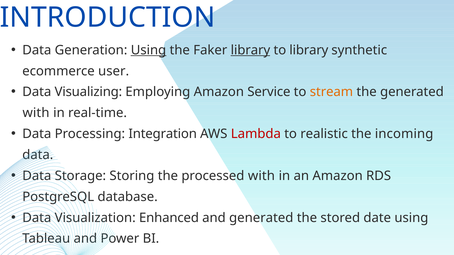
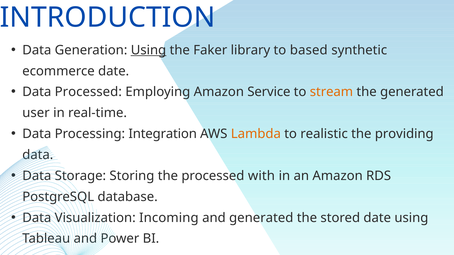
library at (250, 50) underline: present -> none
to library: library -> based
ecommerce user: user -> date
Data Visualizing: Visualizing -> Processed
with at (36, 113): with -> user
Lambda colour: red -> orange
incoming: incoming -> providing
Enhanced: Enhanced -> Incoming
